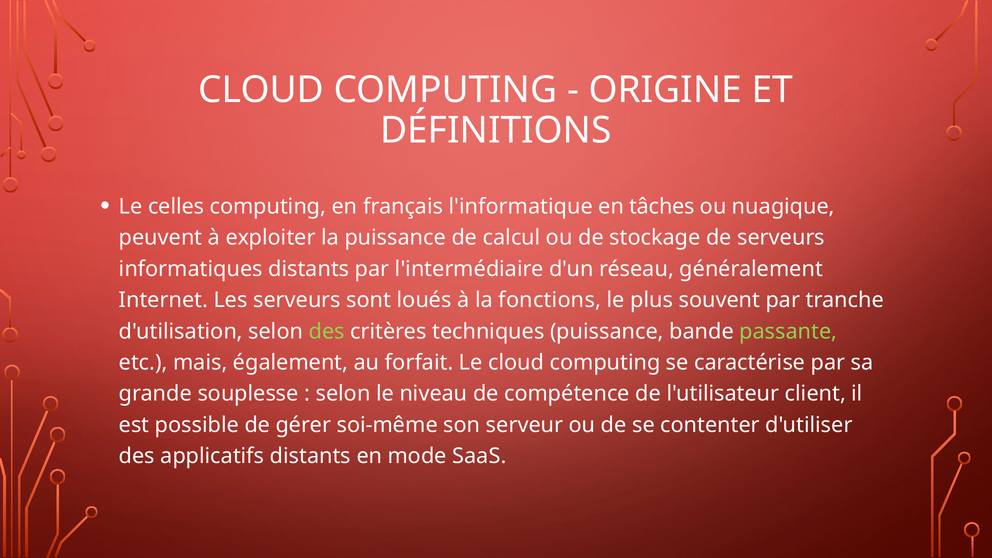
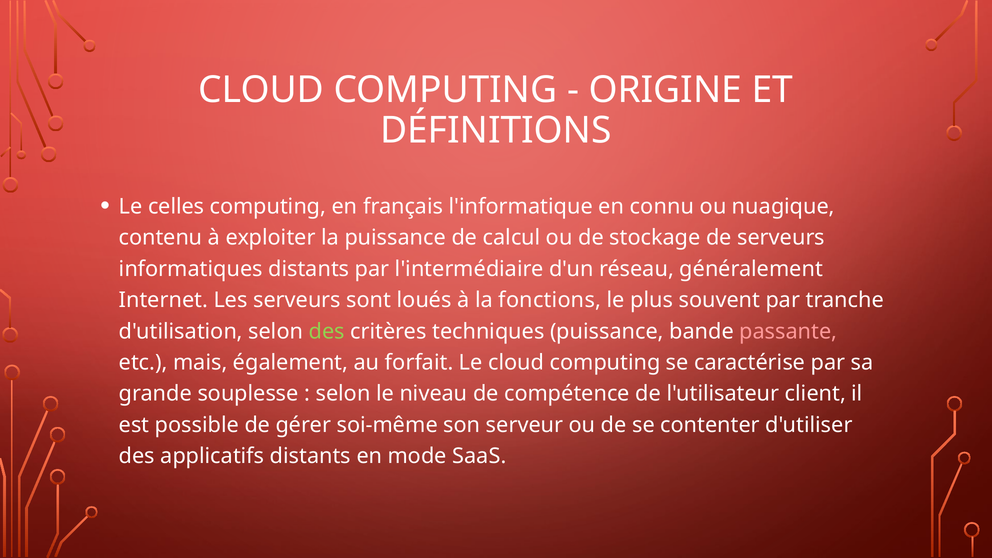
tâches: tâches -> connu
peuvent: peuvent -> contenu
passante colour: light green -> pink
